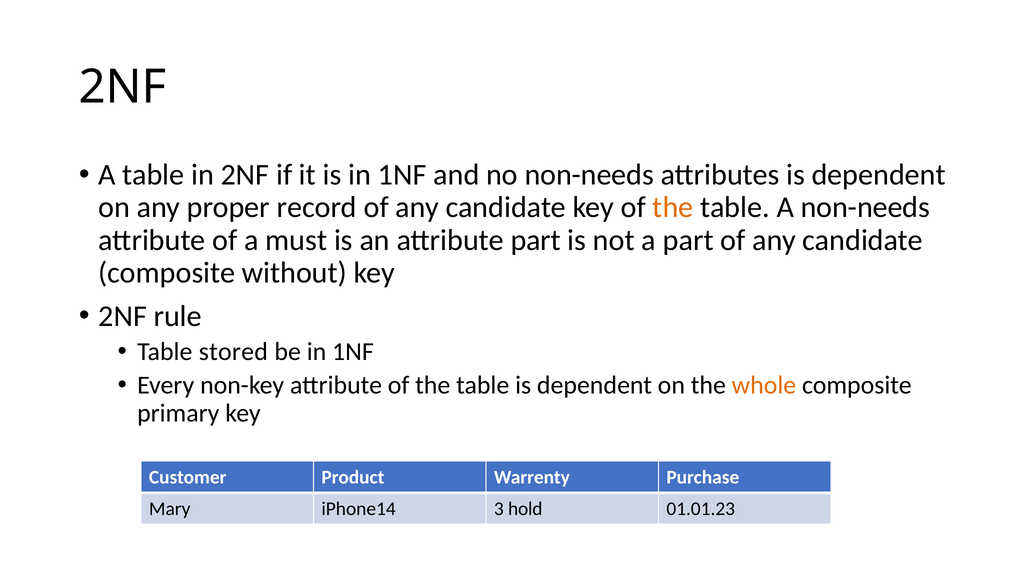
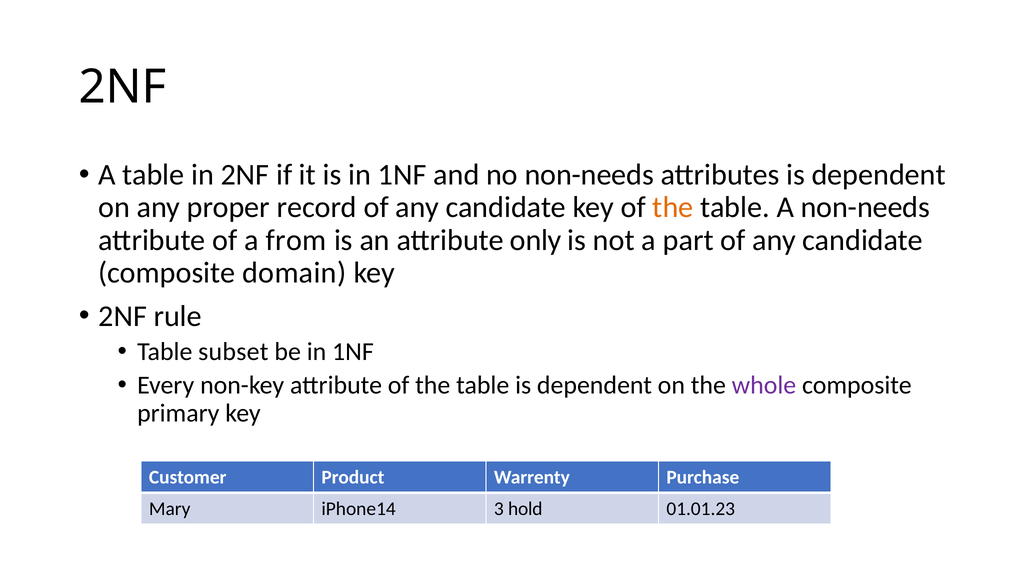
must: must -> from
attribute part: part -> only
without: without -> domain
stored: stored -> subset
whole colour: orange -> purple
